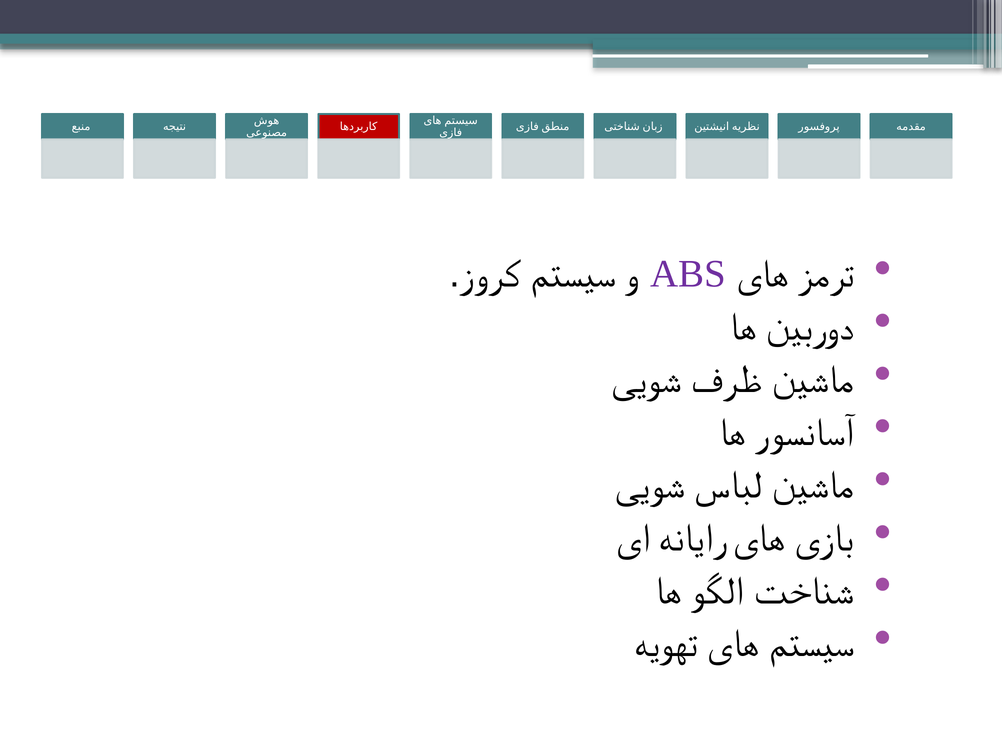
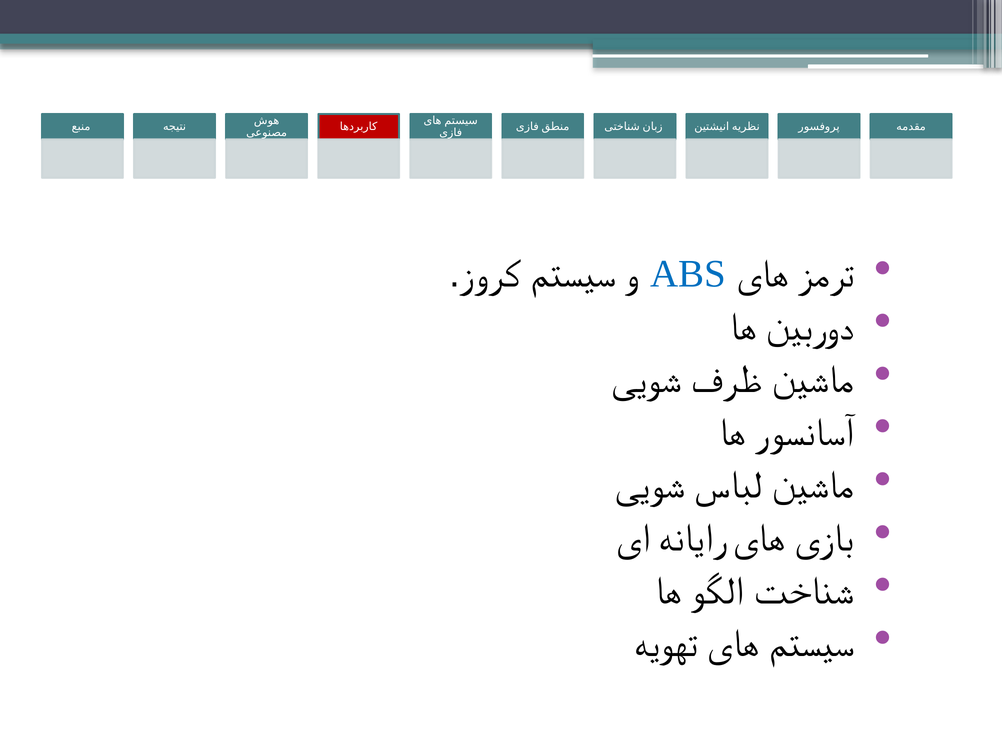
ABS colour: purple -> blue
